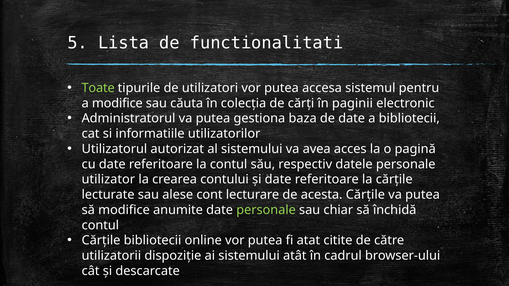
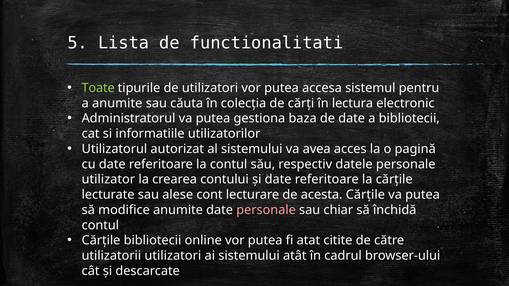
a modifice: modifice -> anumite
paginii: paginii -> lectura
personale at (266, 210) colour: light green -> pink
utilizatorii dispoziție: dispoziție -> utilizatori
